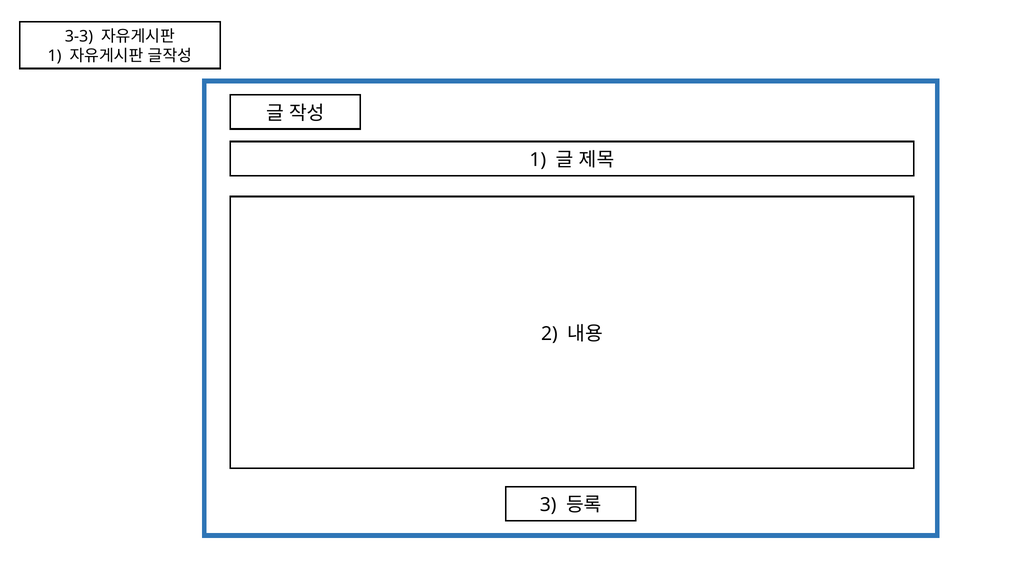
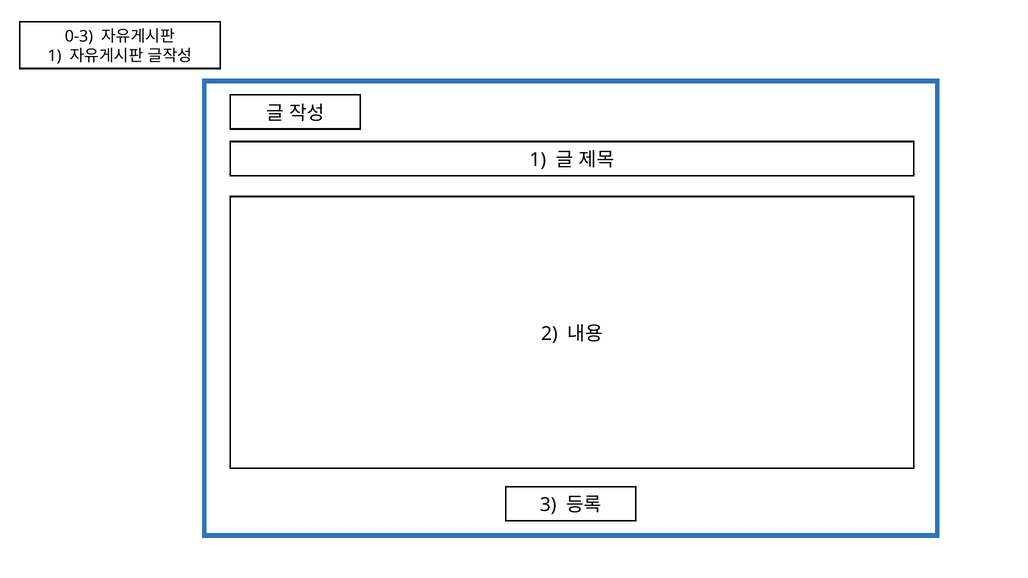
3-3: 3-3 -> 0-3
